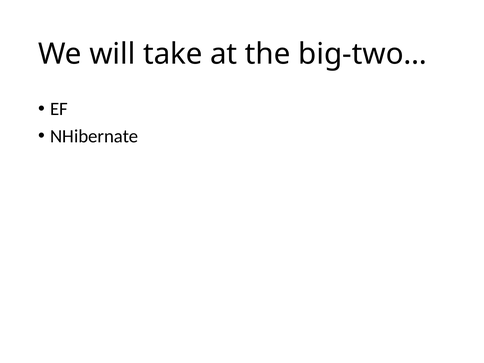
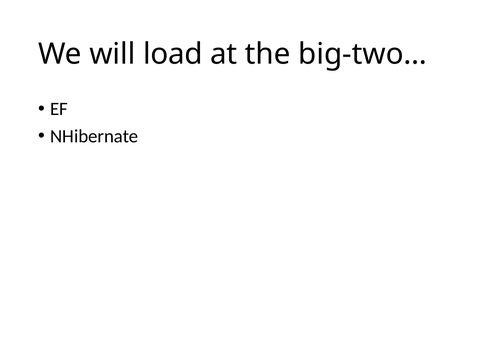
take: take -> load
